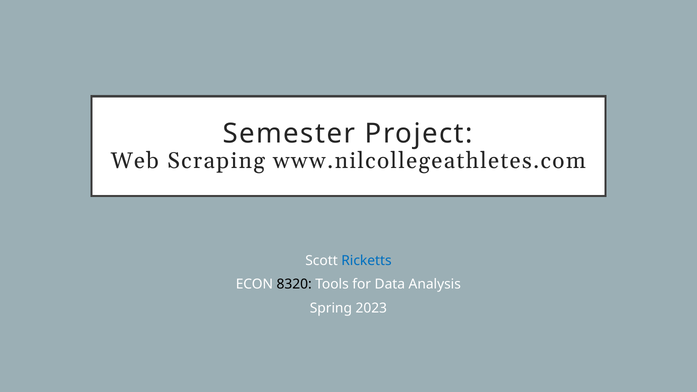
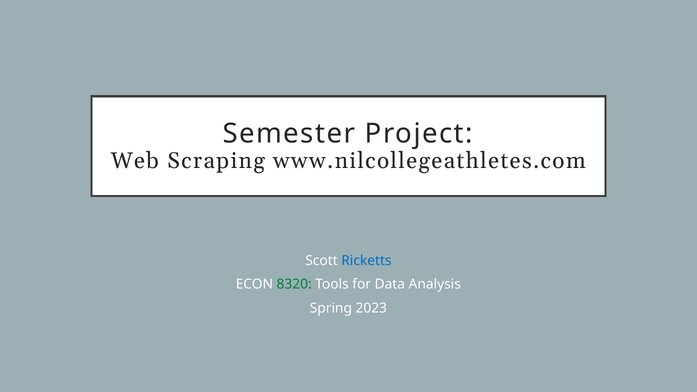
8320 colour: black -> green
